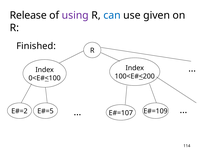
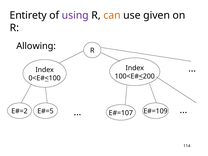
Release: Release -> Entirety
can colour: blue -> orange
Finished: Finished -> Allowing
